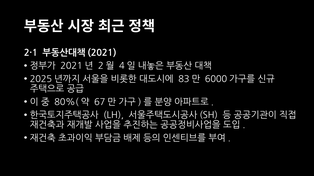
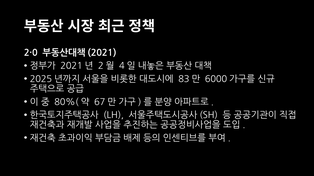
2·1: 2·1 -> 2·0
